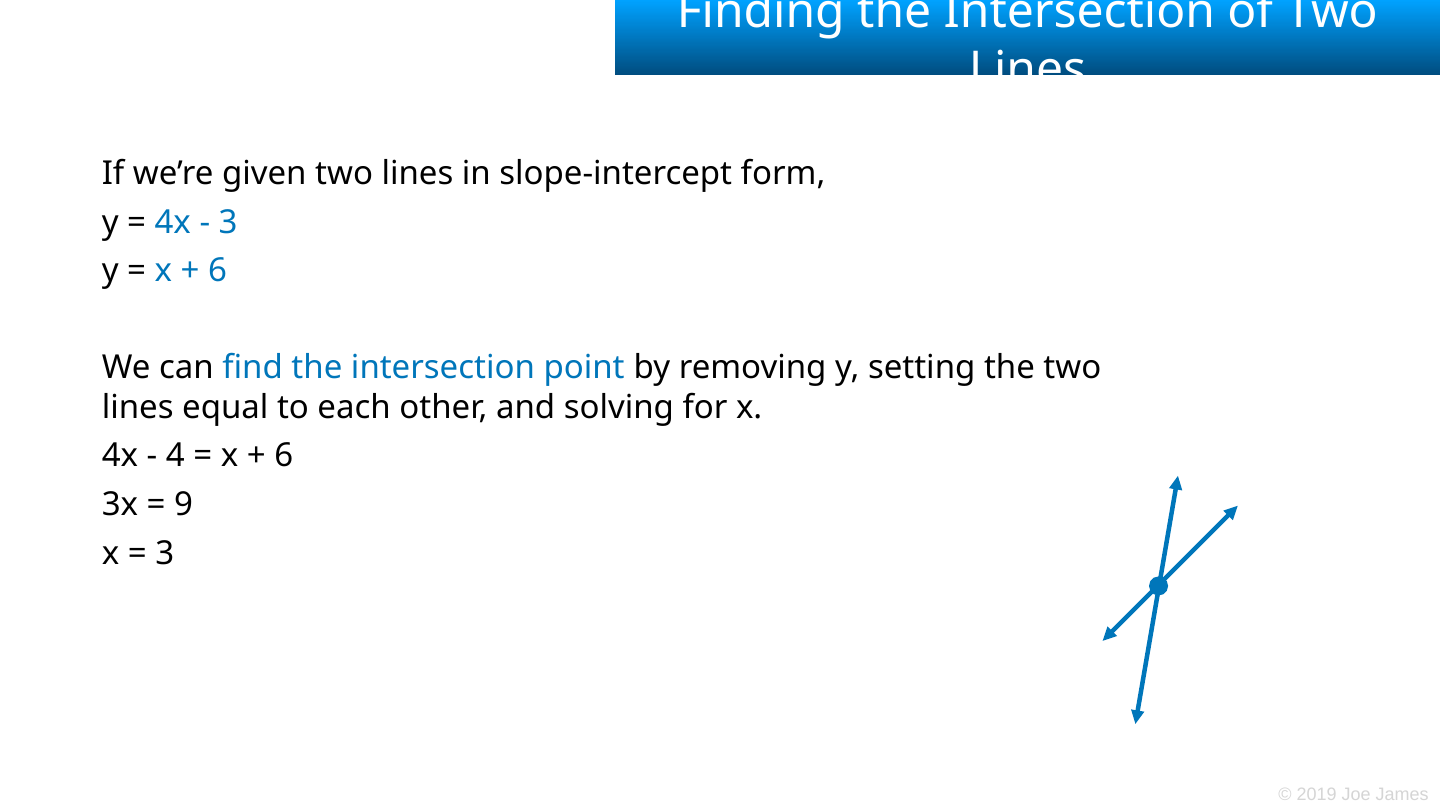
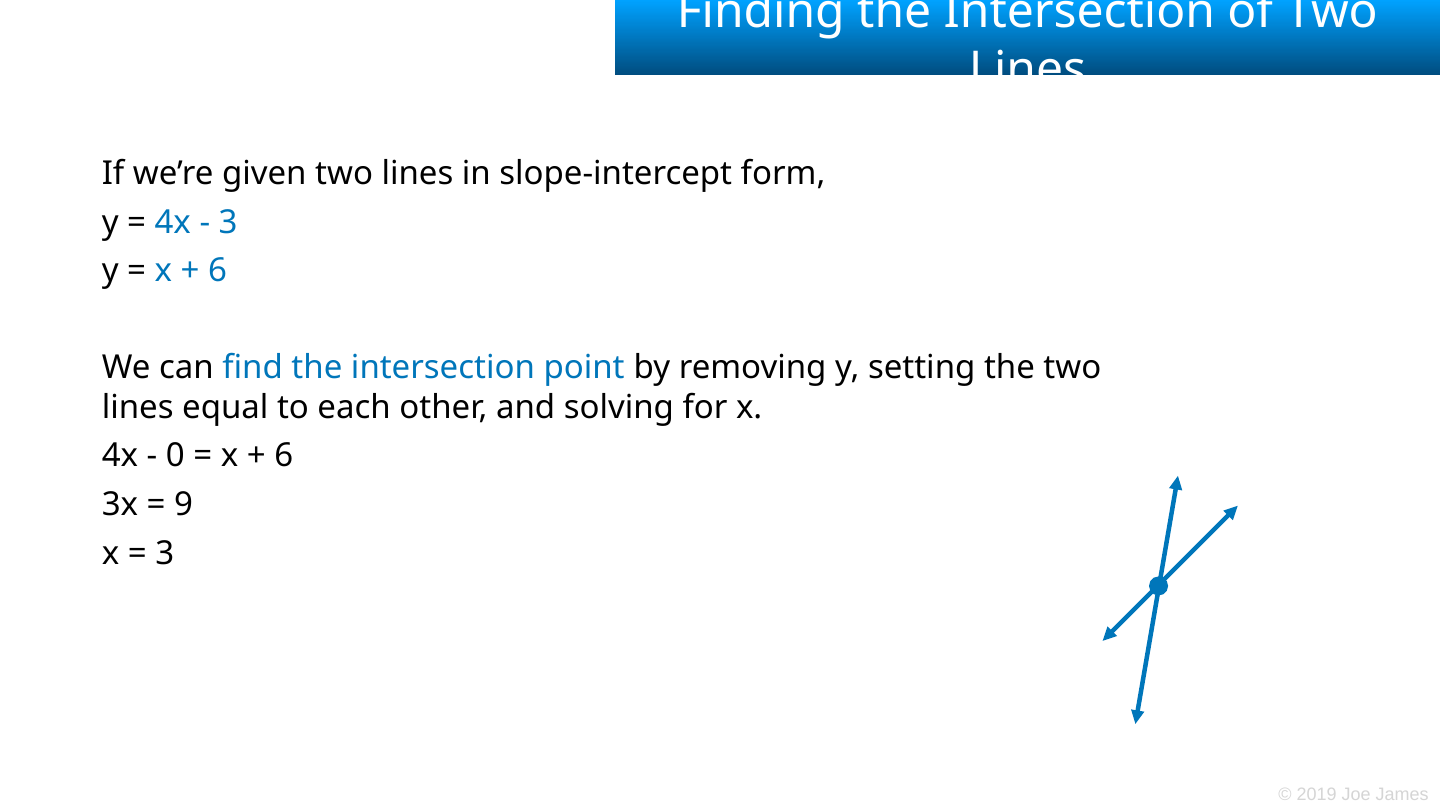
4: 4 -> 0
